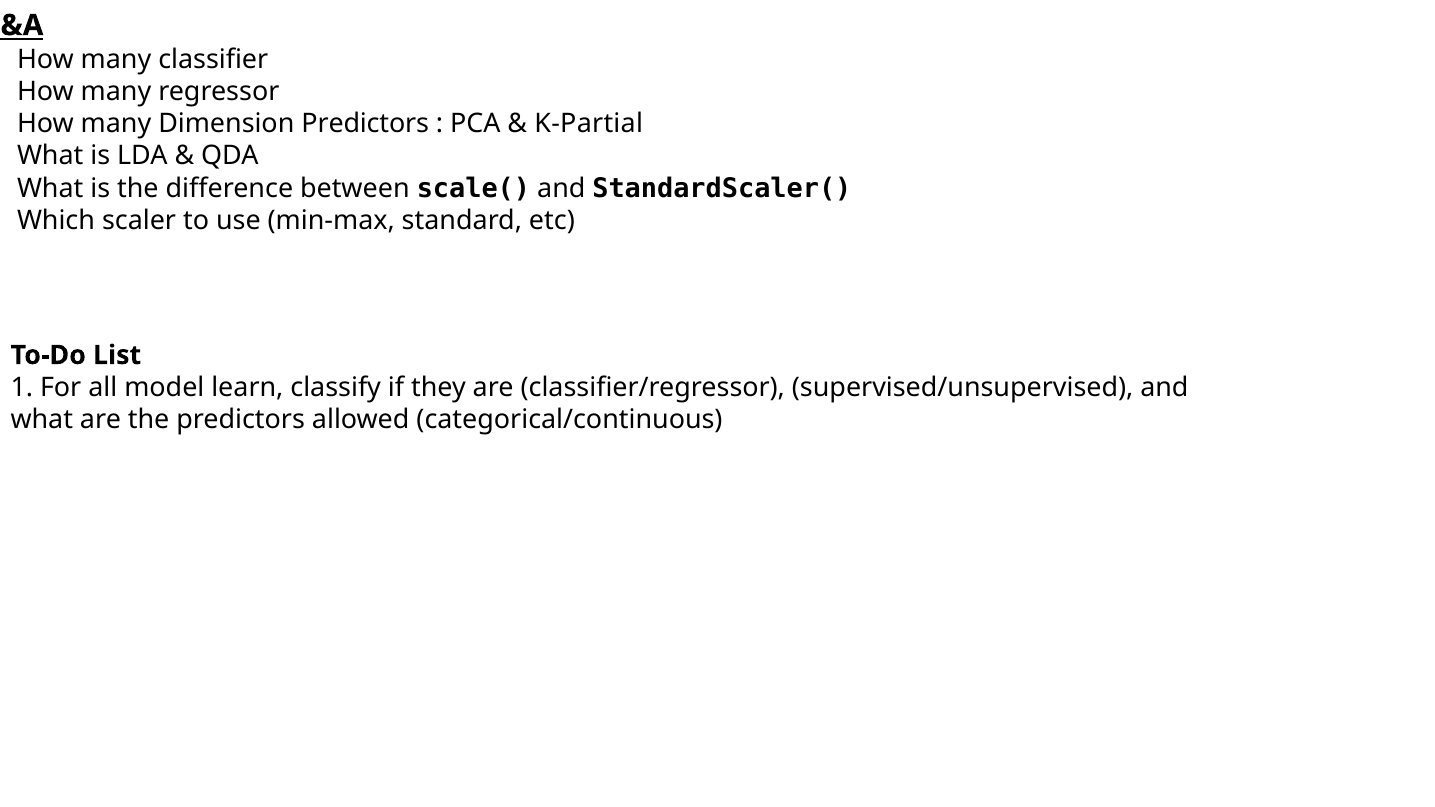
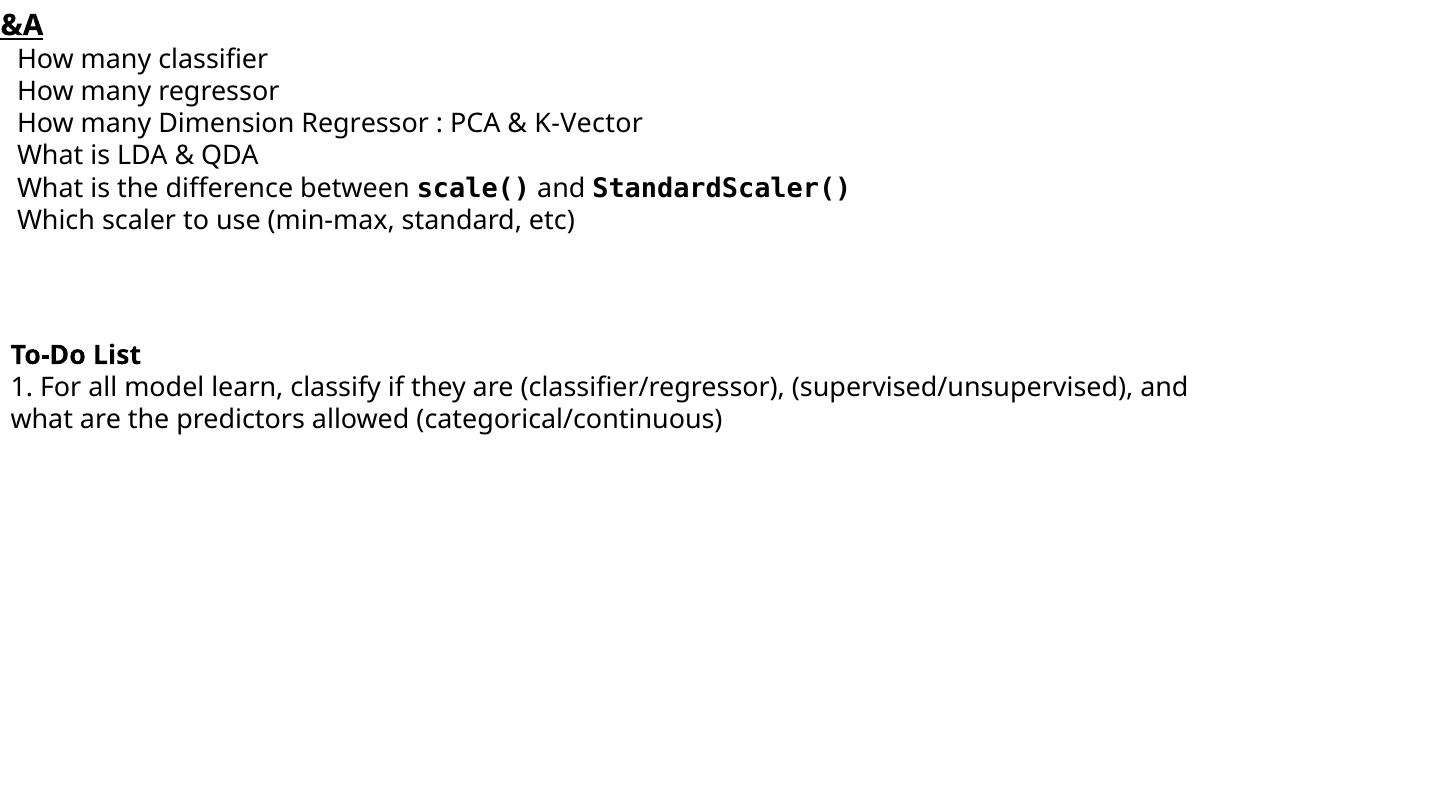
Dimension Predictors: Predictors -> Regressor
K-Partial: K-Partial -> K-Vector
